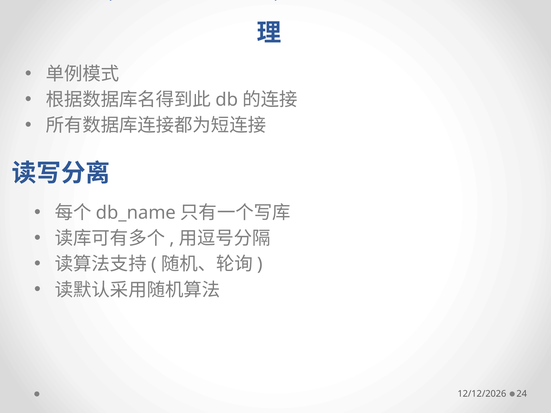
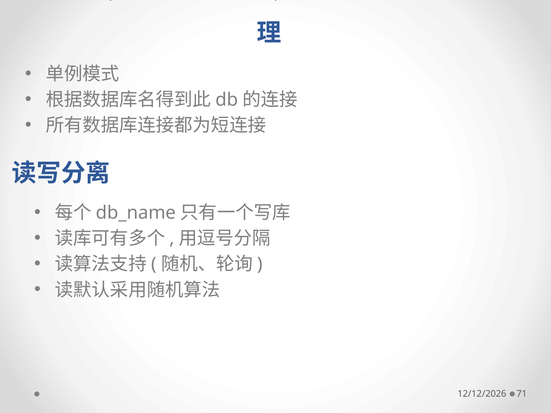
24: 24 -> 71
